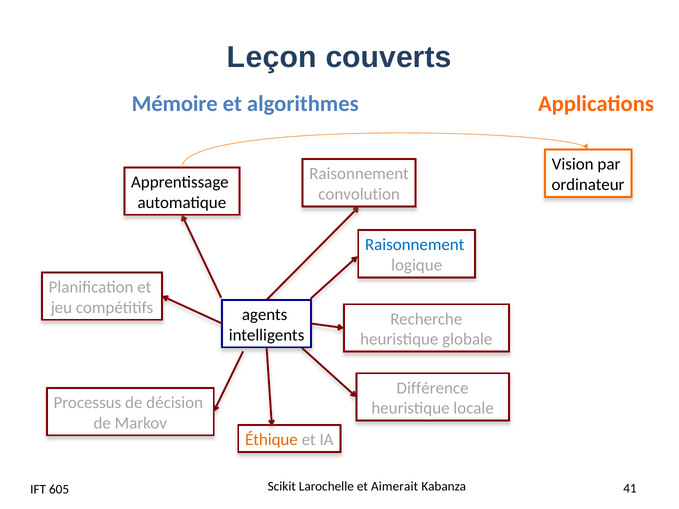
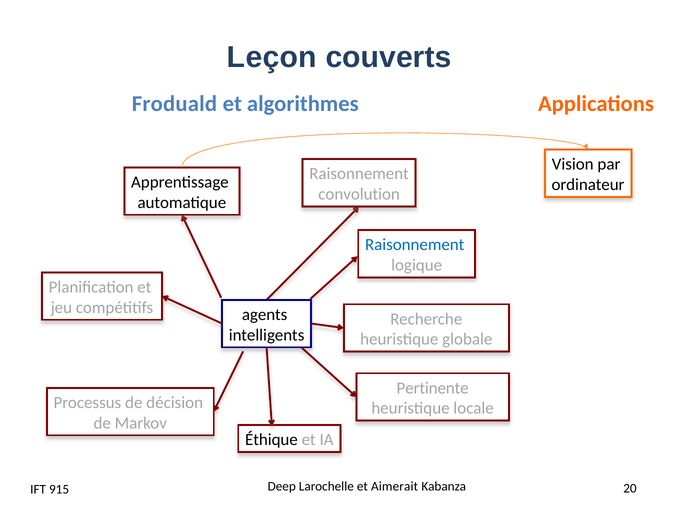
Mémoire: Mémoire -> Froduald
Différence: Différence -> Pertinente
Éthique colour: orange -> black
Scikit: Scikit -> Deep
41: 41 -> 20
605: 605 -> 915
